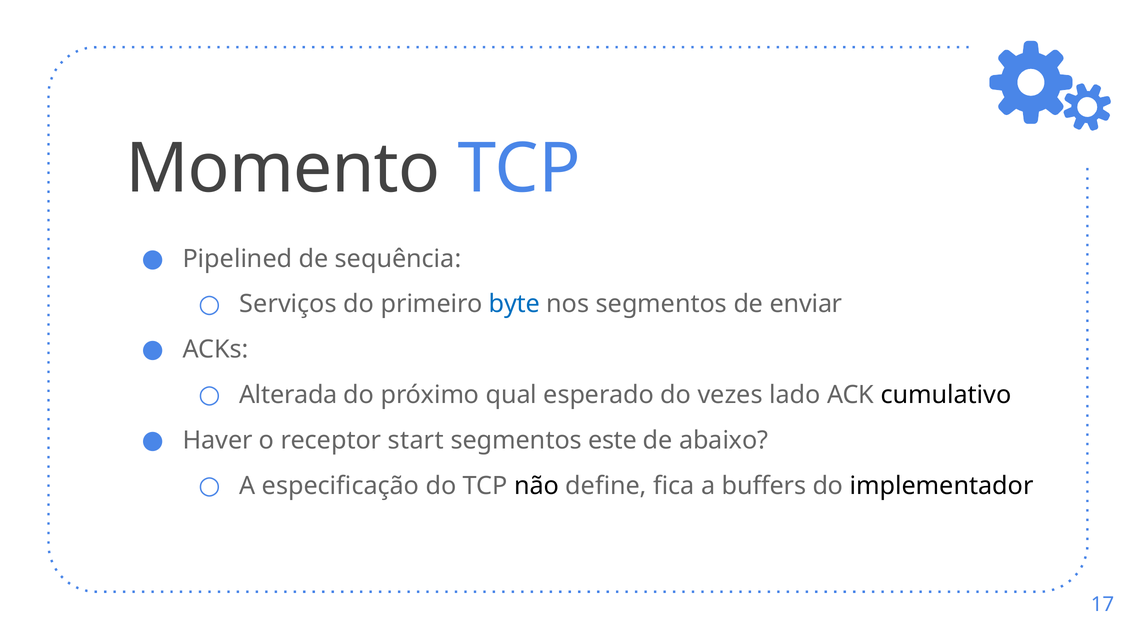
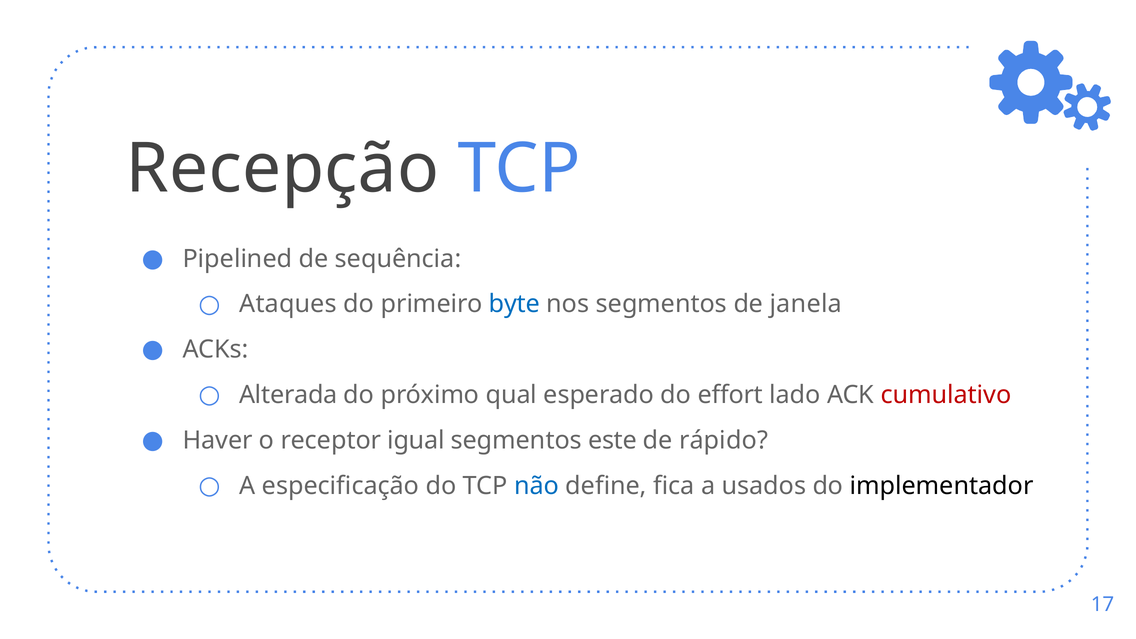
Momento: Momento -> Recepção
Serviços: Serviços -> Ataques
enviar: enviar -> janela
vezes: vezes -> effort
cumulativo colour: black -> red
start: start -> igual
abaixo: abaixo -> rápido
não colour: black -> blue
buffers: buffers -> usados
